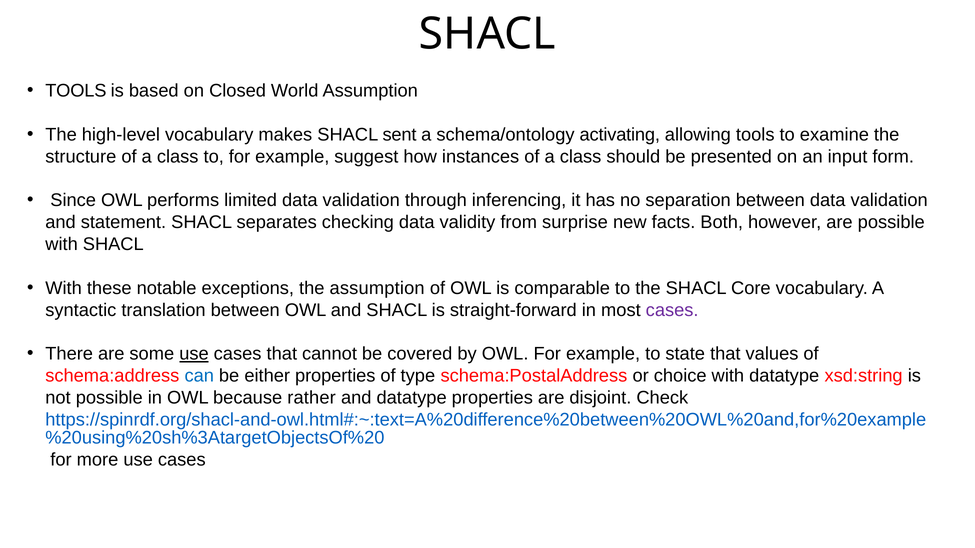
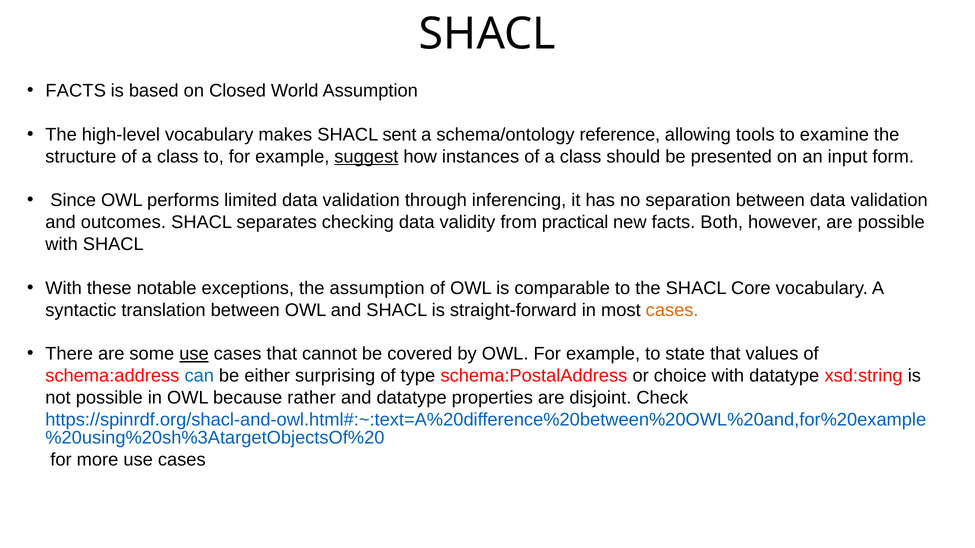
TOOLS at (76, 91): TOOLS -> FACTS
activating: activating -> reference
suggest underline: none -> present
statement: statement -> outcomes
surprise: surprise -> practical
cases at (672, 310) colour: purple -> orange
either properties: properties -> surprising
